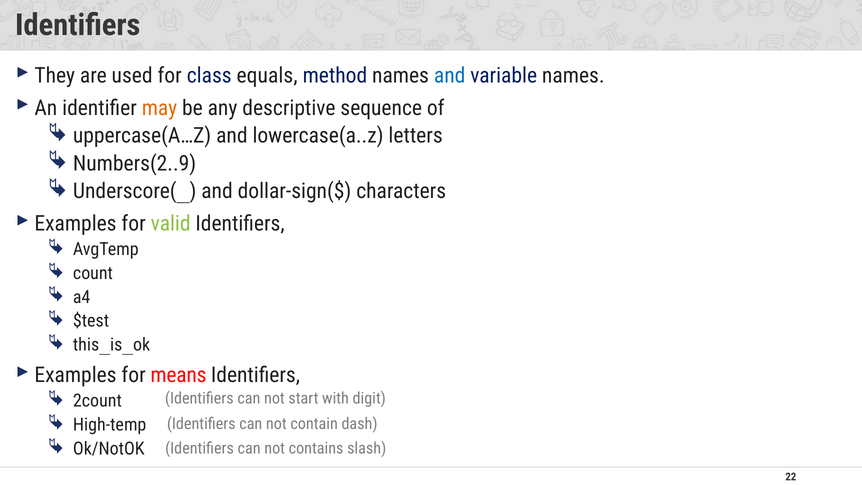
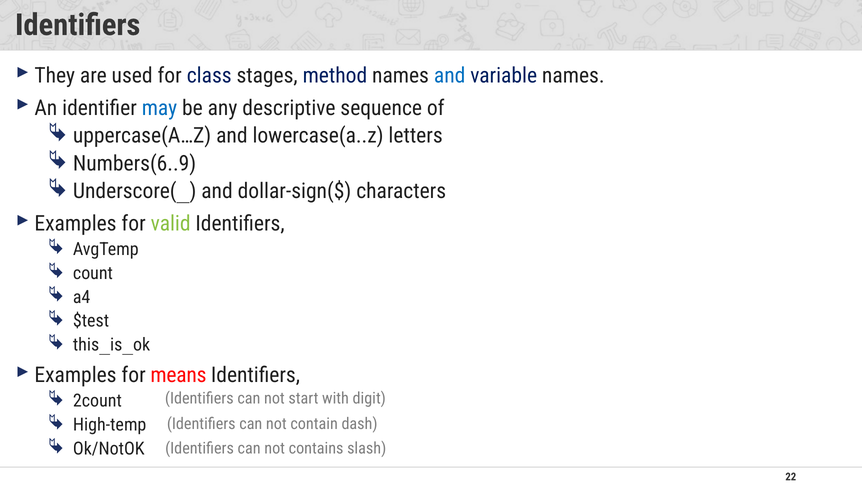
equals: equals -> stages
may colour: orange -> blue
Numbers(2..9: Numbers(2..9 -> Numbers(6..9
